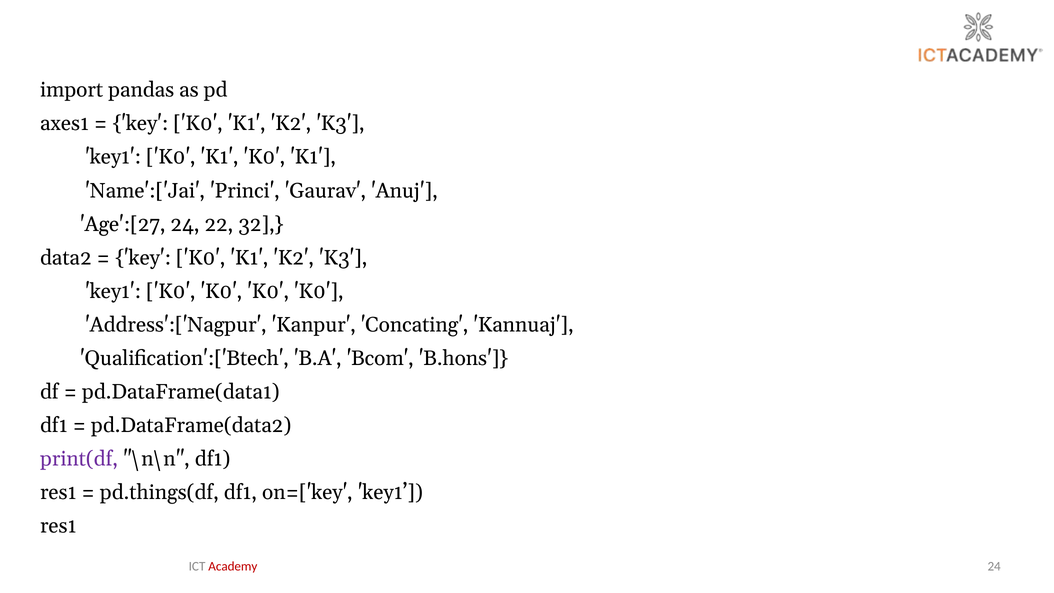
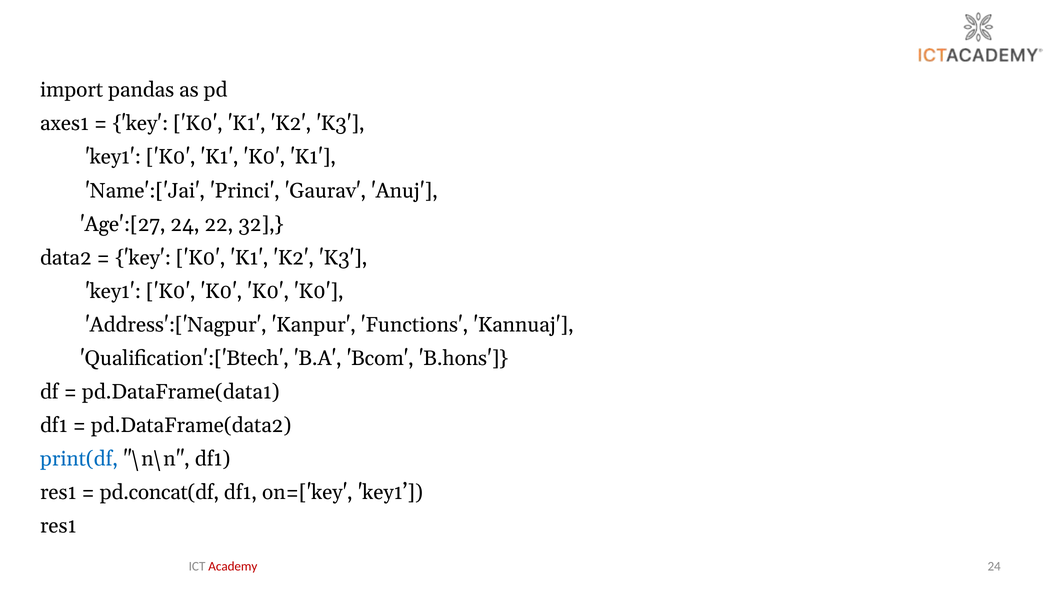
Concating: Concating -> Functions
print(df colour: purple -> blue
pd.things(df: pd.things(df -> pd.concat(df
